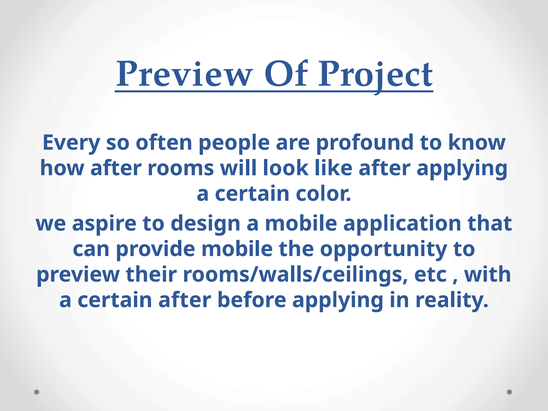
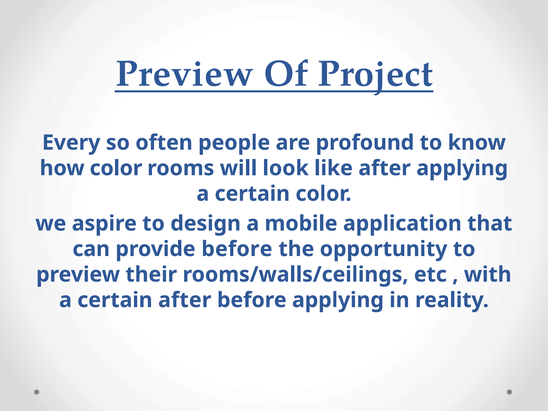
how after: after -> color
provide mobile: mobile -> before
